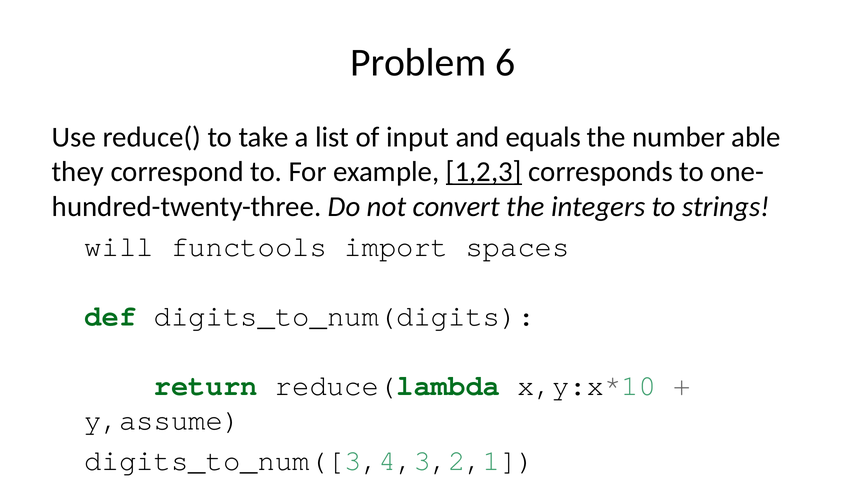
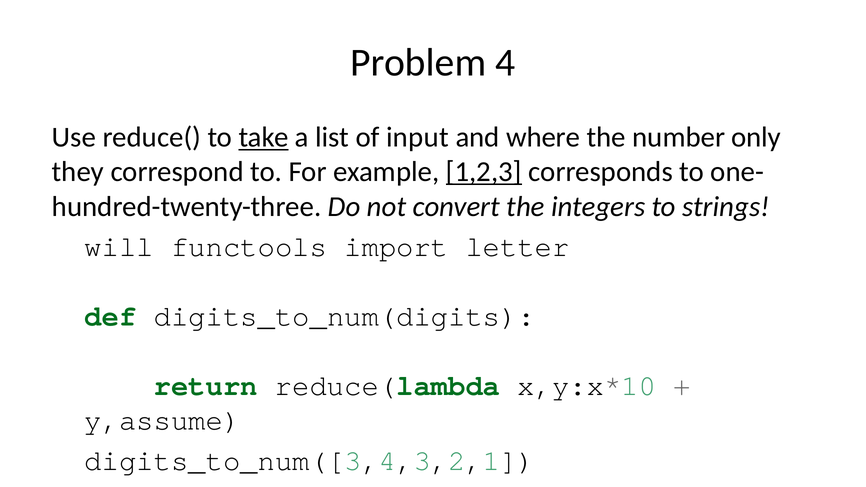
6: 6 -> 4
take underline: none -> present
equals: equals -> where
able: able -> only
spaces: spaces -> letter
